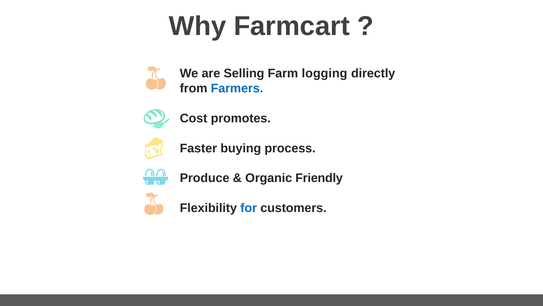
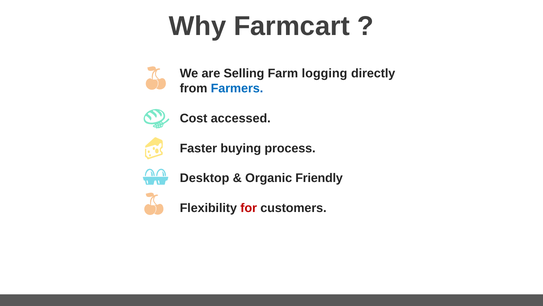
promotes: promotes -> accessed
Produce: Produce -> Desktop
for colour: blue -> red
